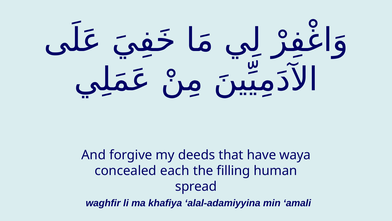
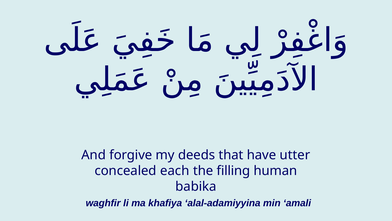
waya: waya -> utter
spread: spread -> babika
